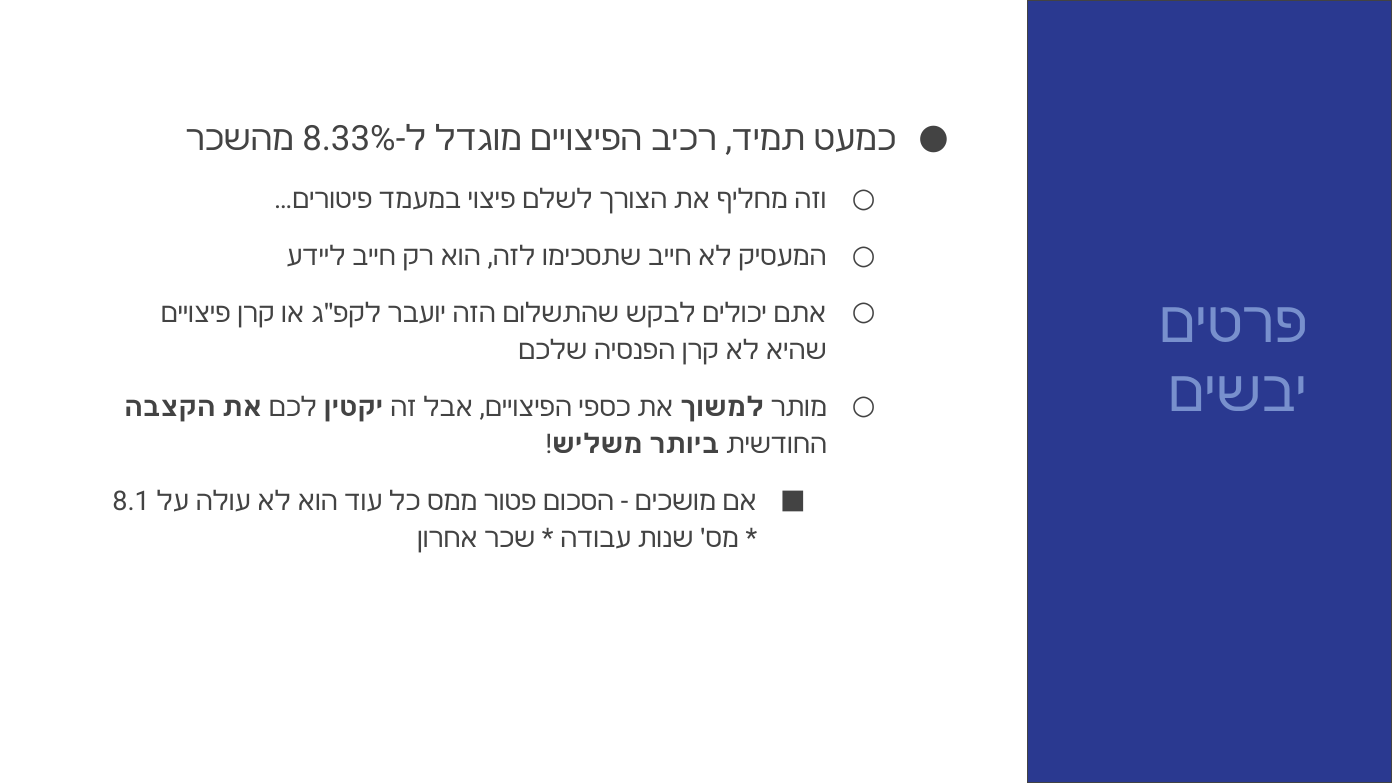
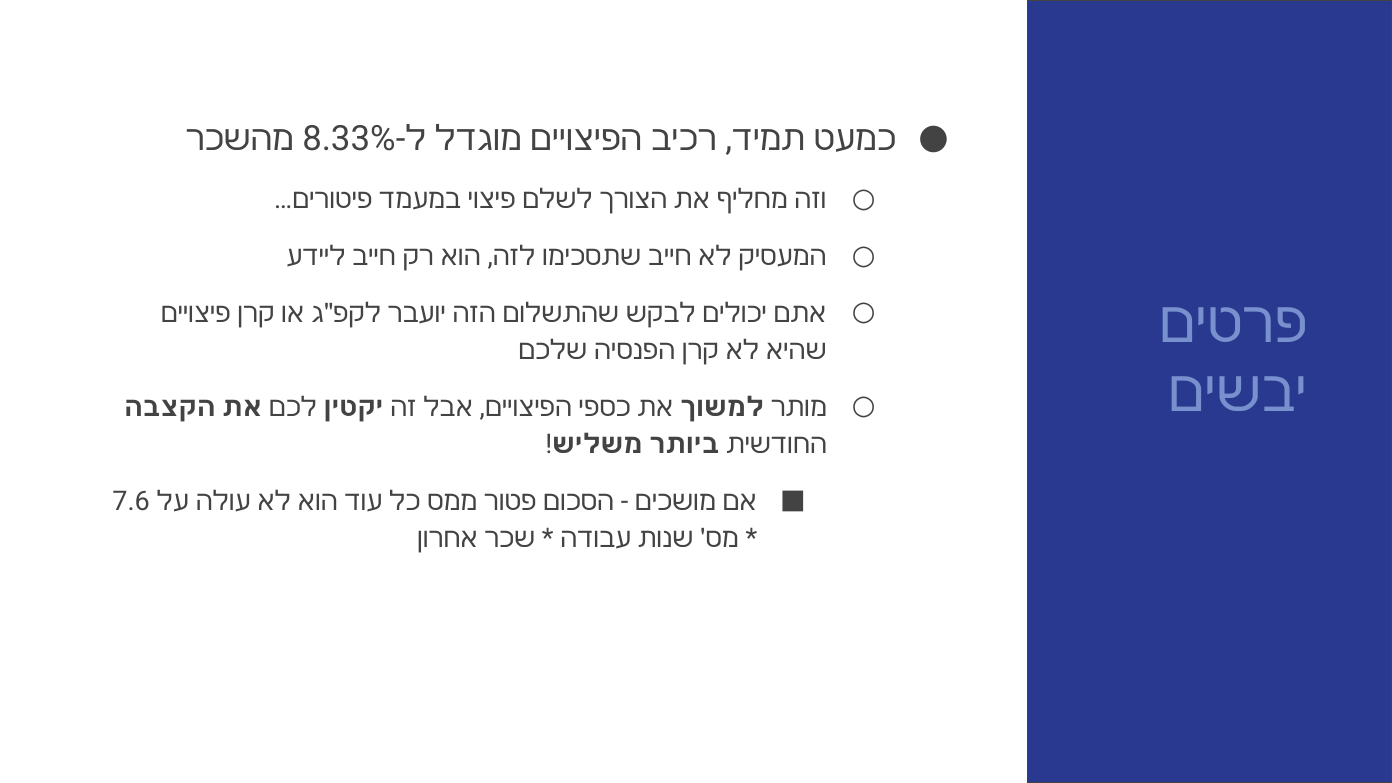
8.1: 8.1 -> 7.6
